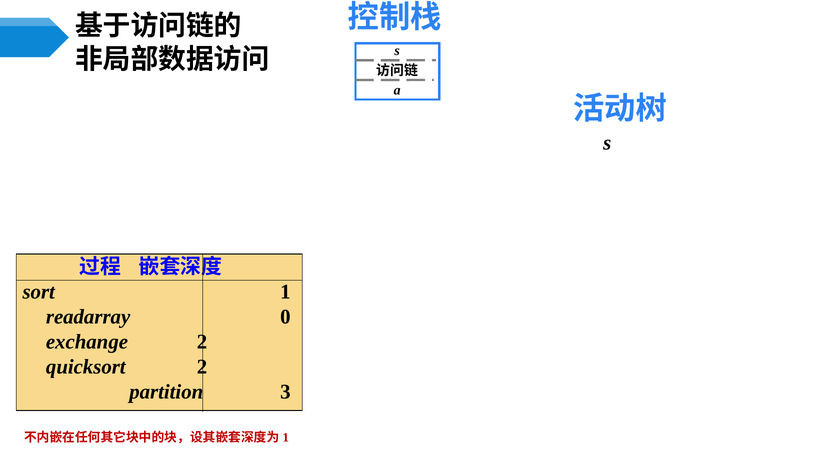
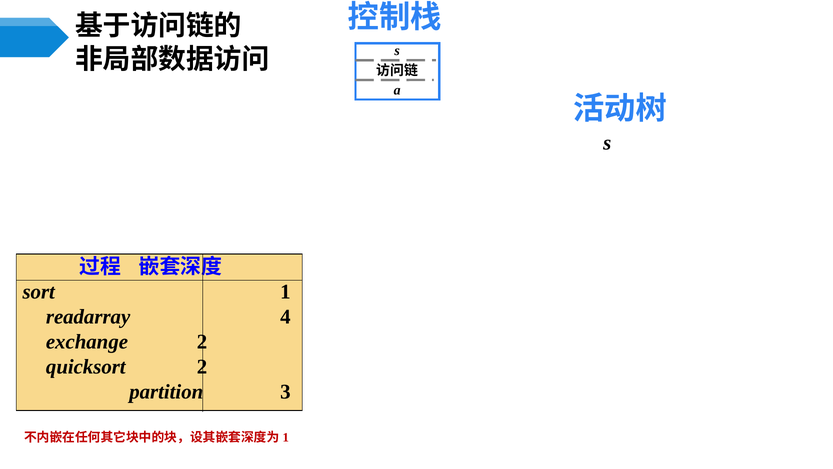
0: 0 -> 4
